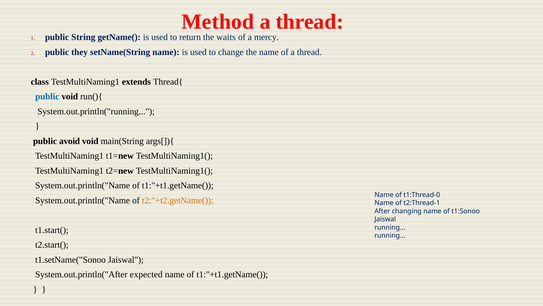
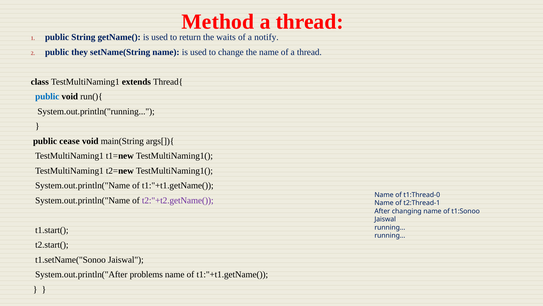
mercy: mercy -> notify
avoid: avoid -> cease
t2:"+t2.getName( colour: orange -> purple
expected: expected -> problems
